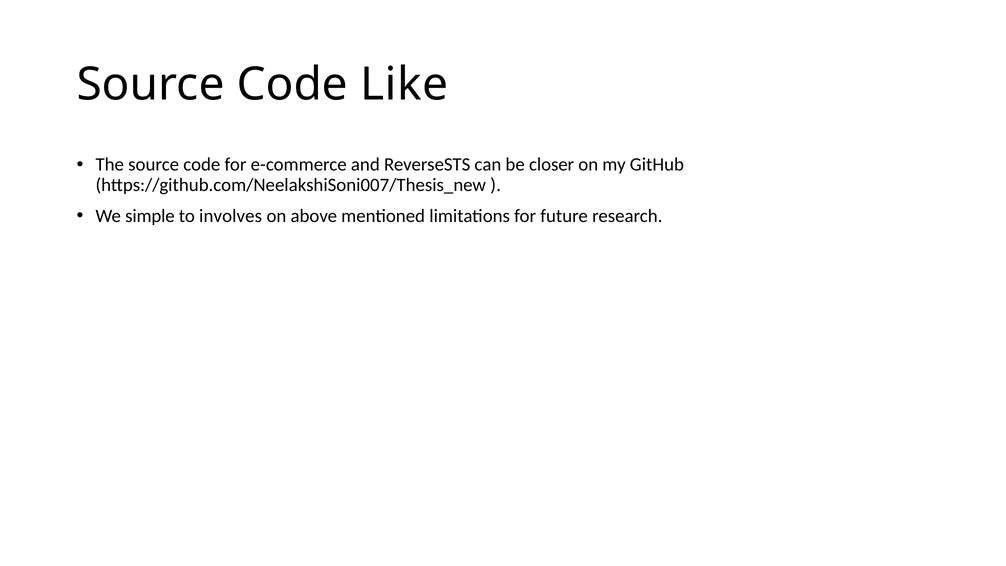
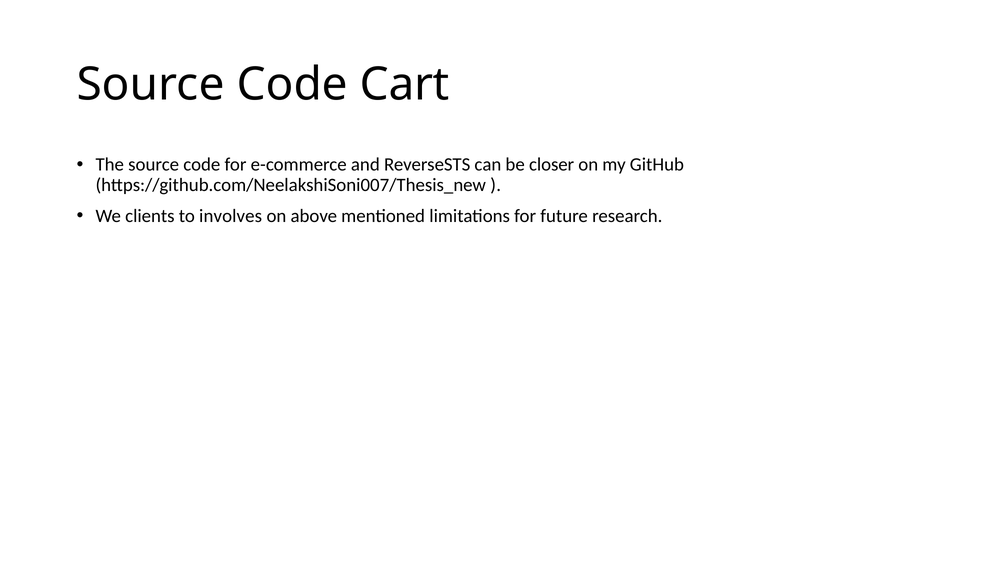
Like: Like -> Cart
simple: simple -> clients
